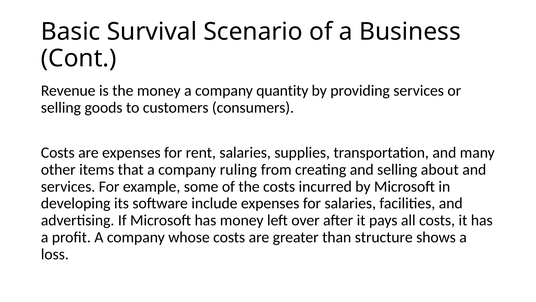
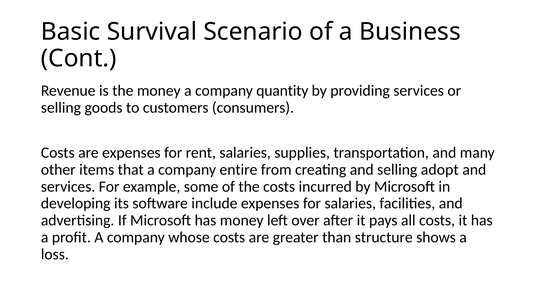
ruling: ruling -> entire
about: about -> adopt
